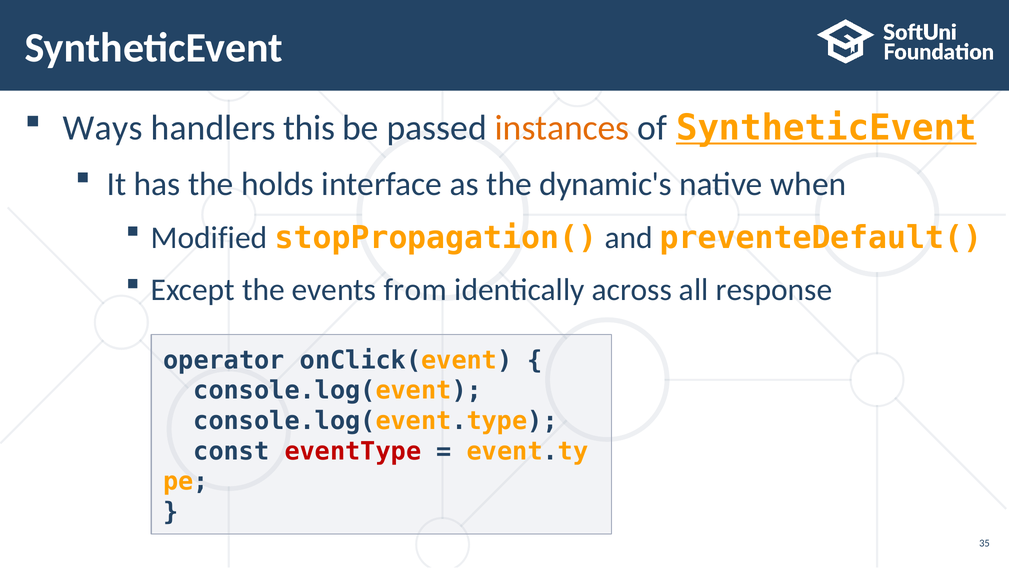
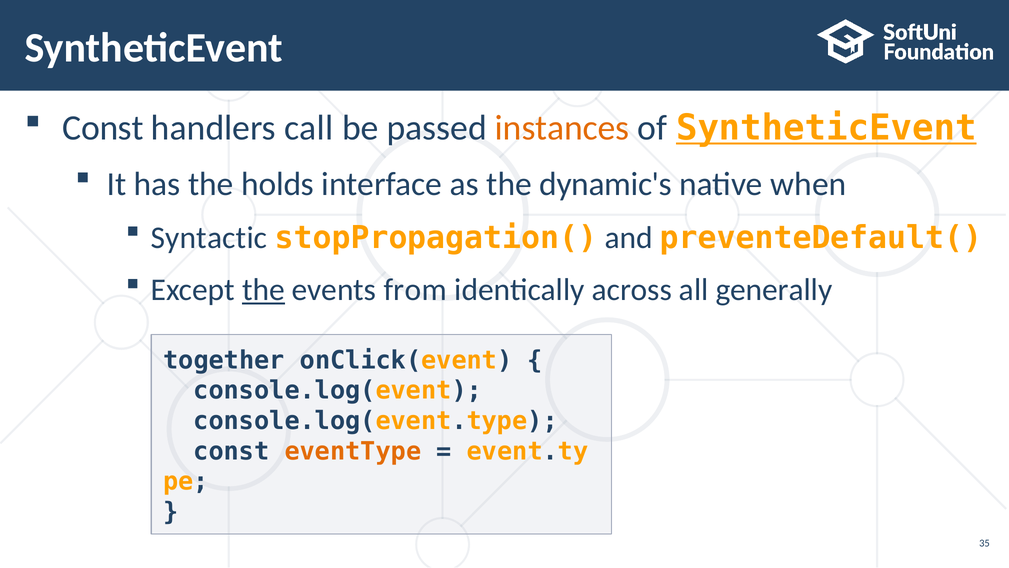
Ways at (103, 128): Ways -> Const
this: this -> call
Modified: Modified -> Syntactic
the at (263, 290) underline: none -> present
response: response -> generally
operator: operator -> together
eventType colour: red -> orange
